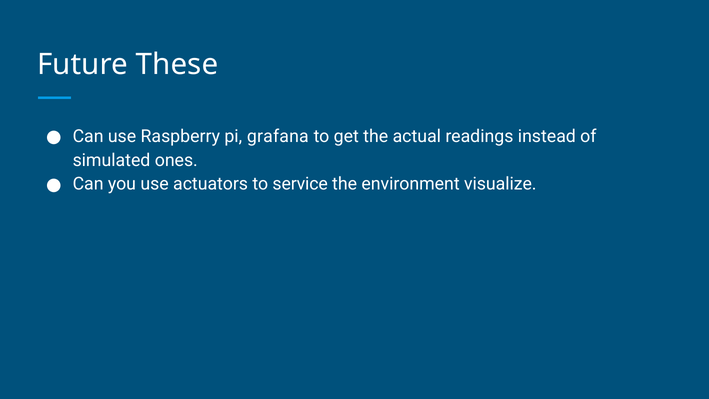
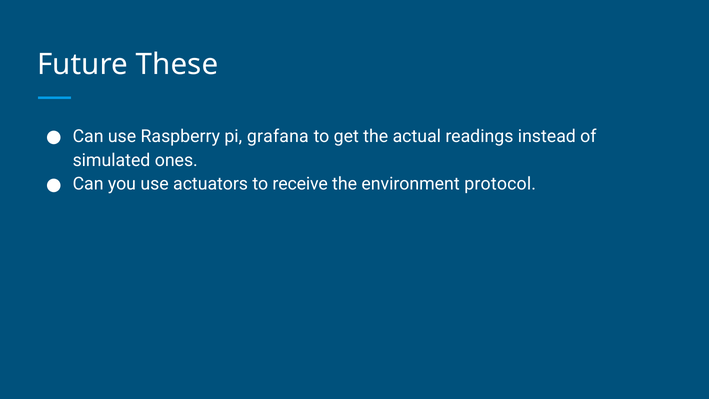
service: service -> receive
visualize: visualize -> protocol
